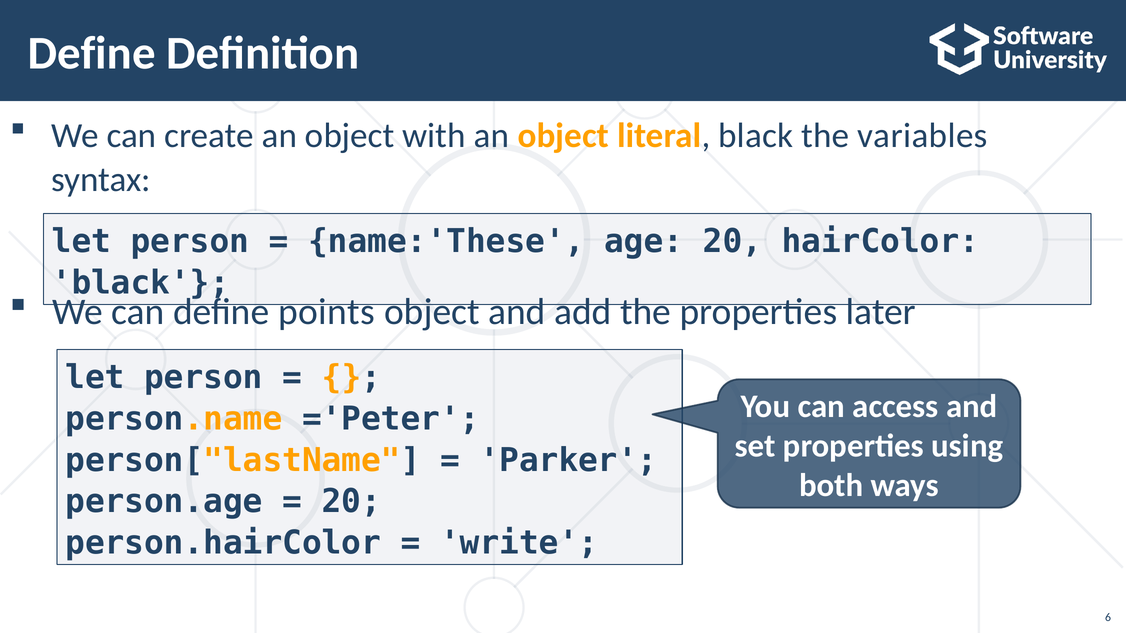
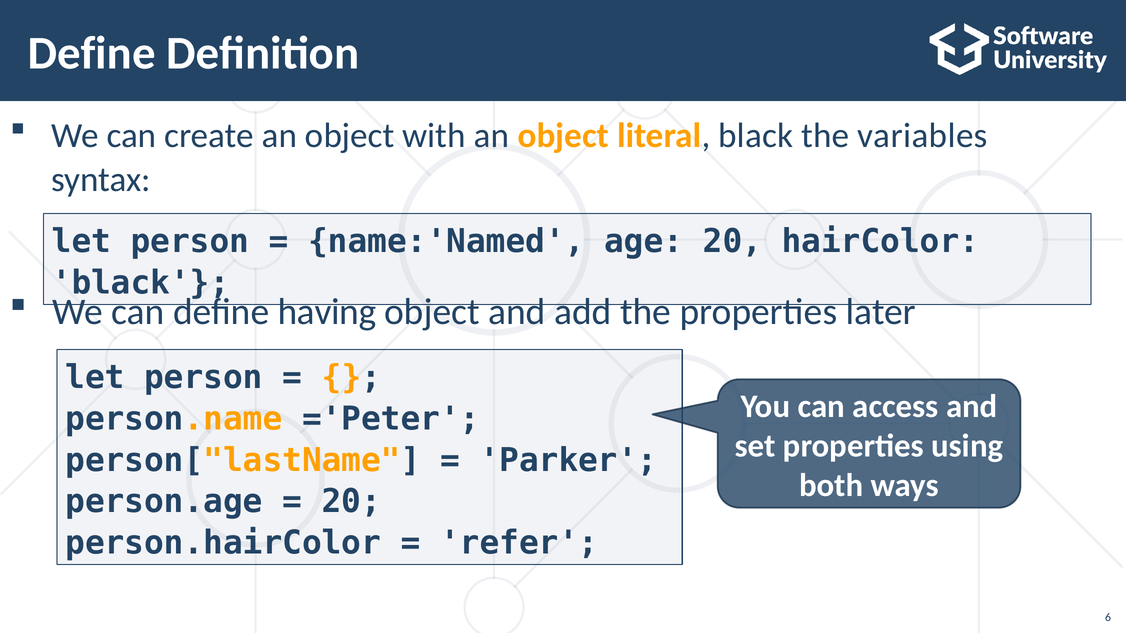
name:'These: name:'These -> name:'Named
points: points -> having
write: write -> refer
